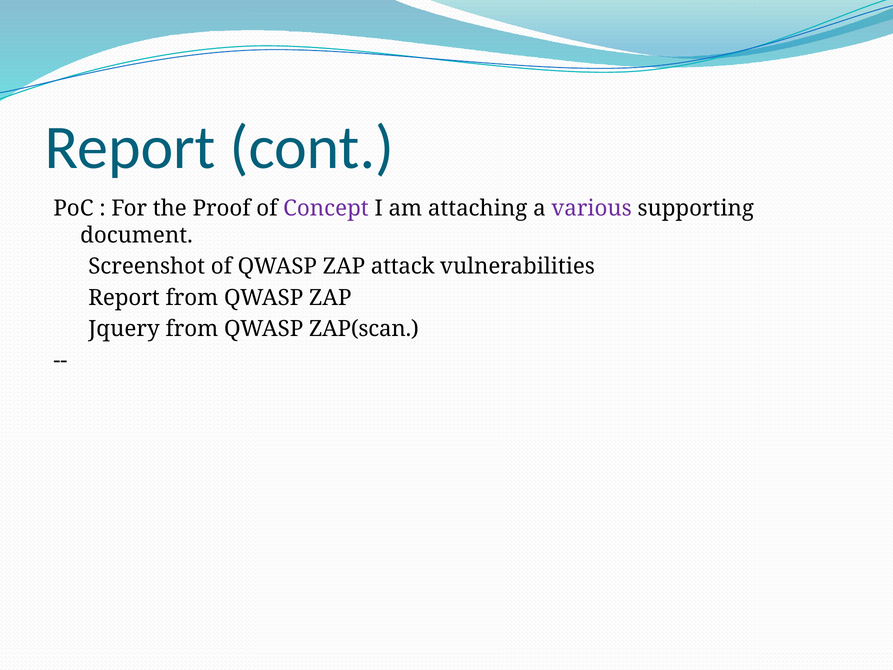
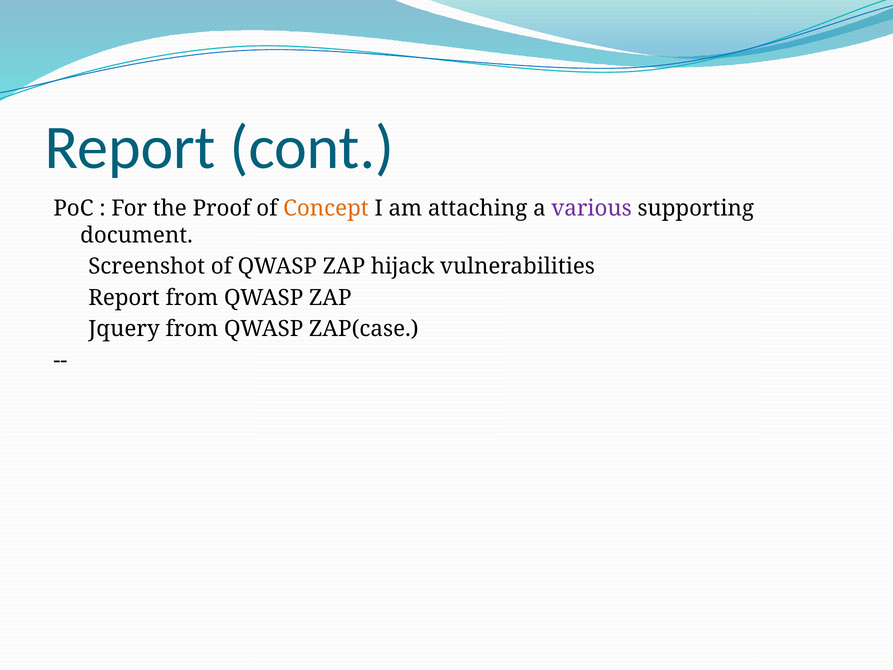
Concept colour: purple -> orange
attack: attack -> hijack
ZAP(scan: ZAP(scan -> ZAP(case
